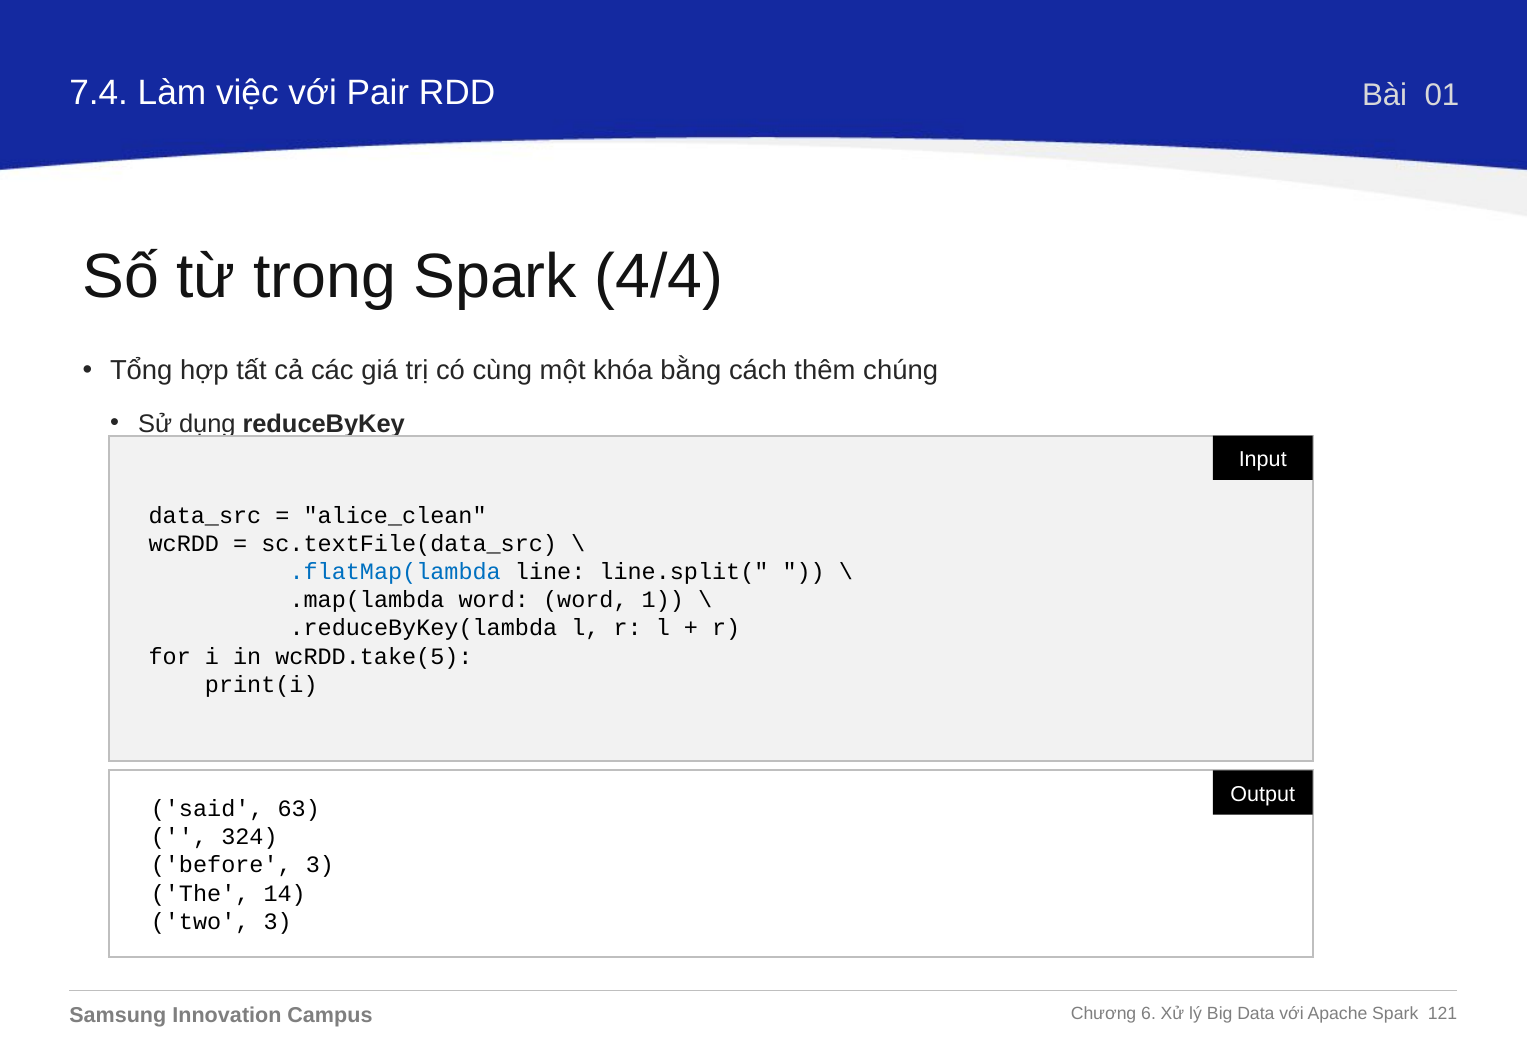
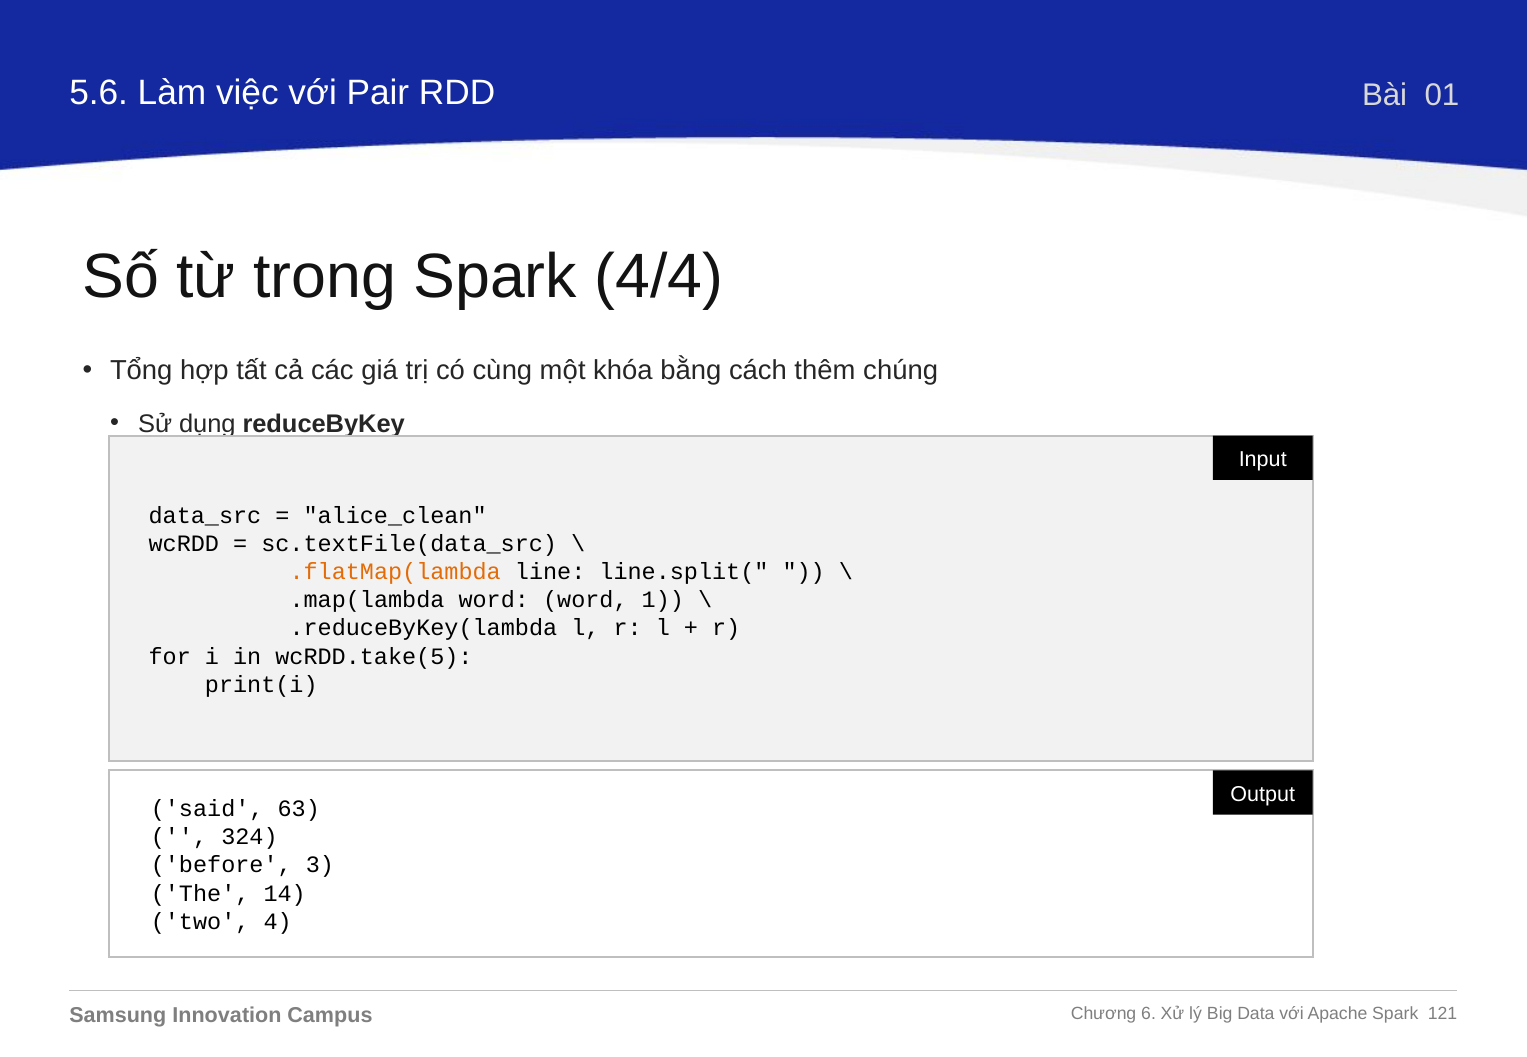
7.4: 7.4 -> 5.6
.flatMap(lambda colour: blue -> orange
two 3: 3 -> 4
